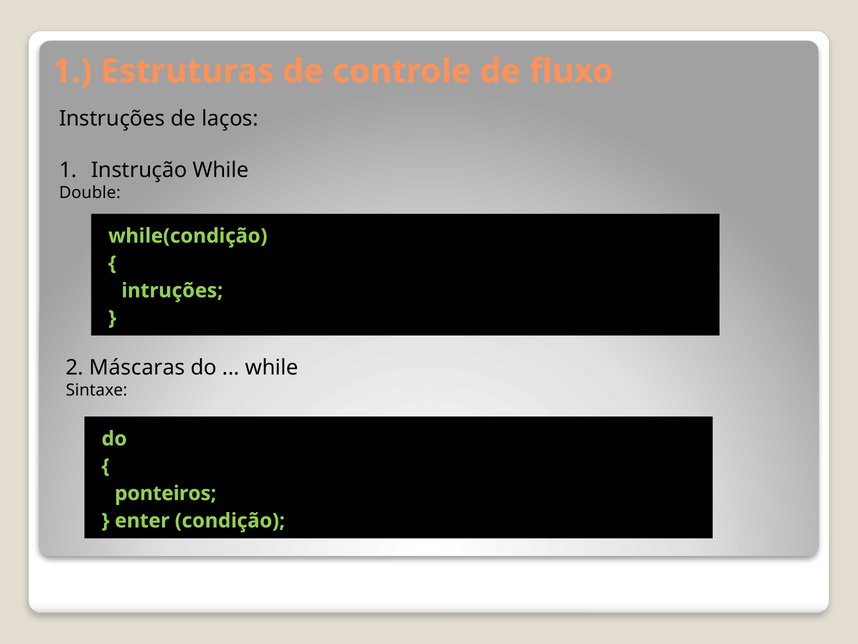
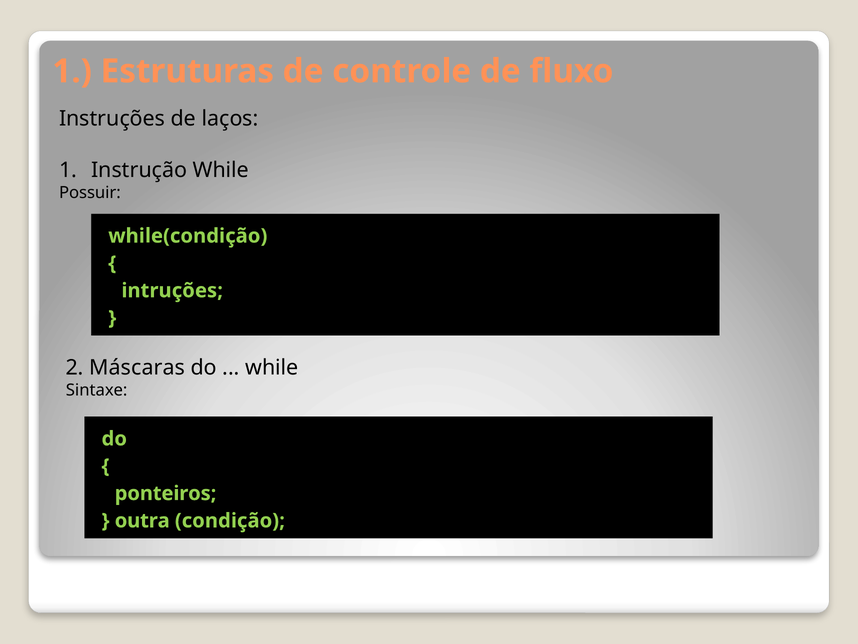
Double: Double -> Possuir
enter: enter -> outra
